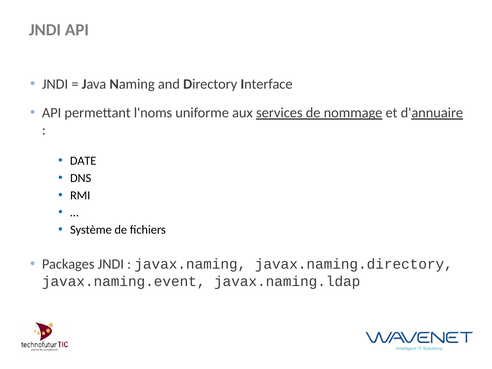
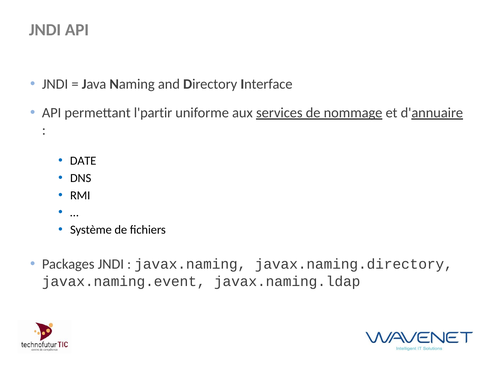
l'noms: l'noms -> l'partir
